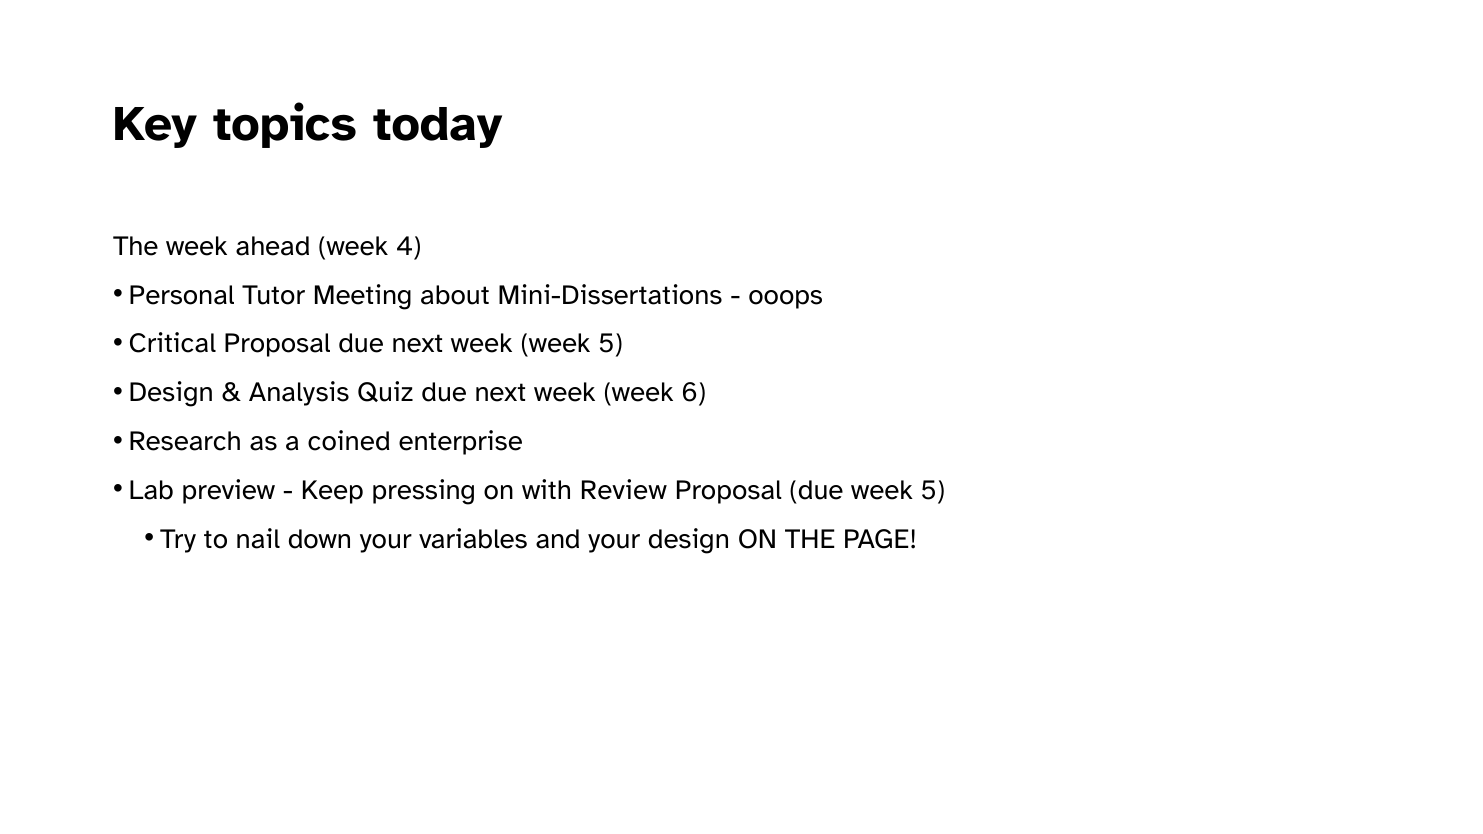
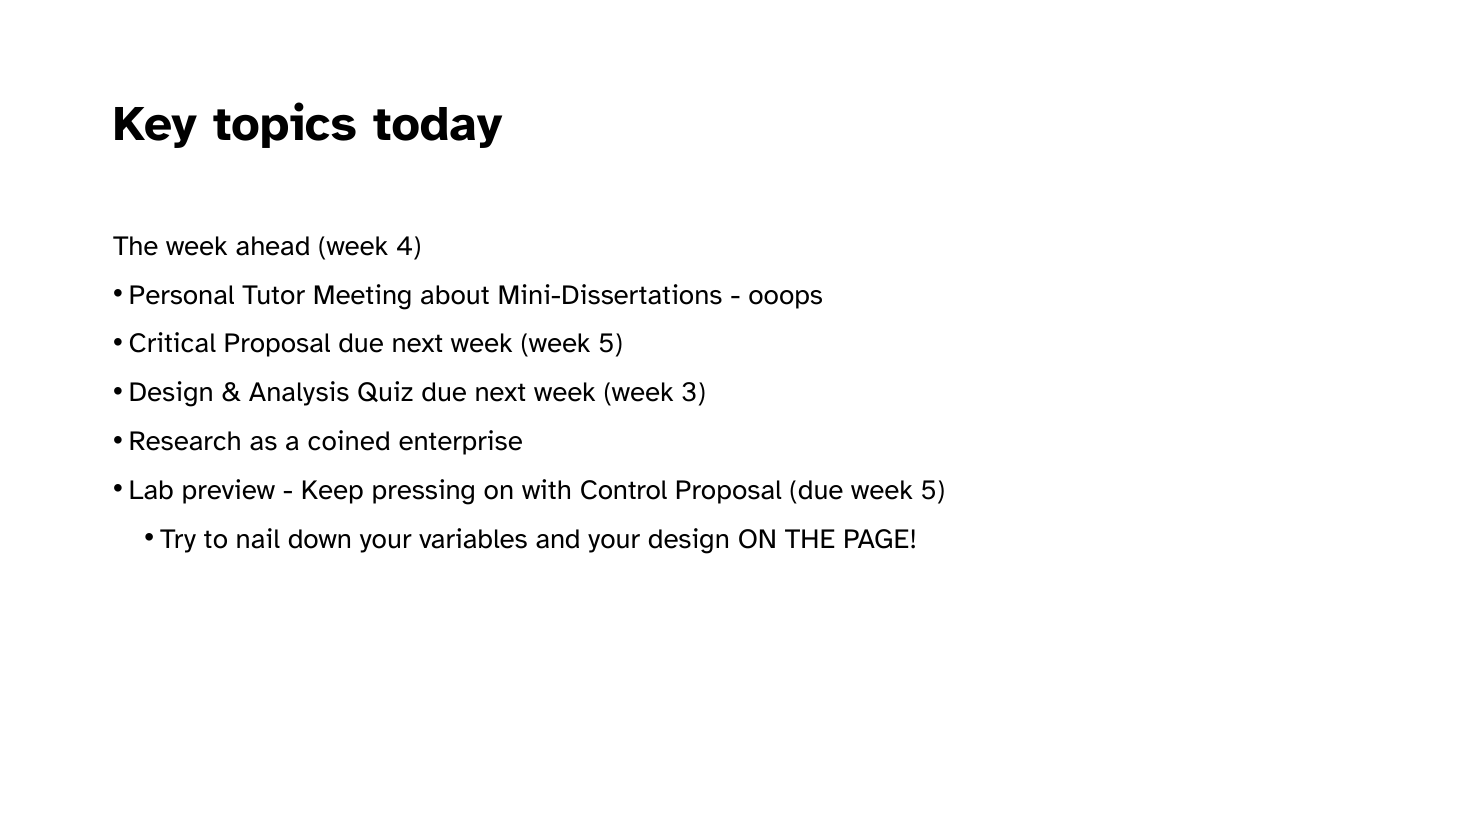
6: 6 -> 3
Review: Review -> Control
